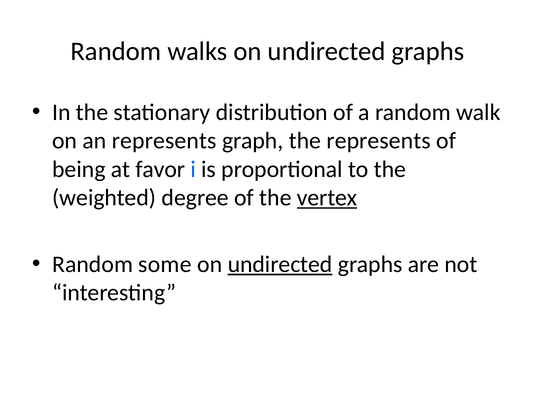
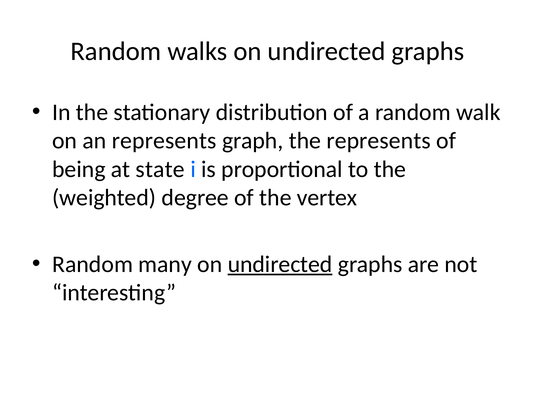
favor: favor -> state
vertex underline: present -> none
some: some -> many
